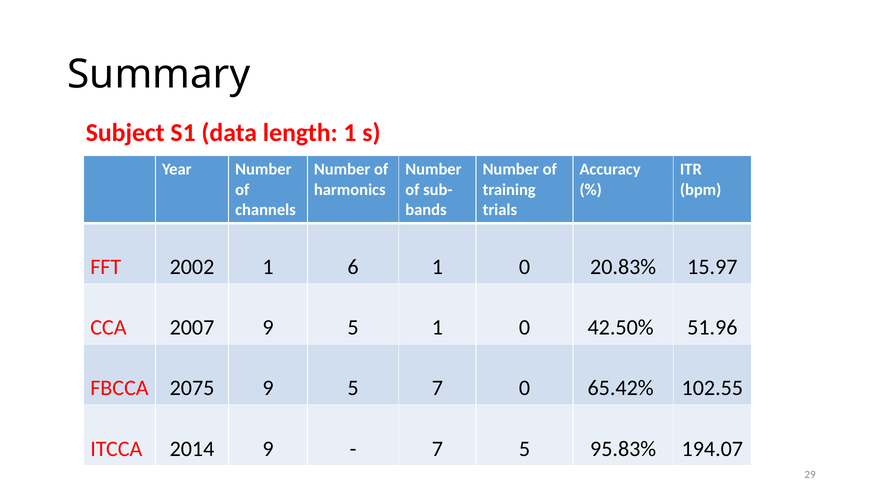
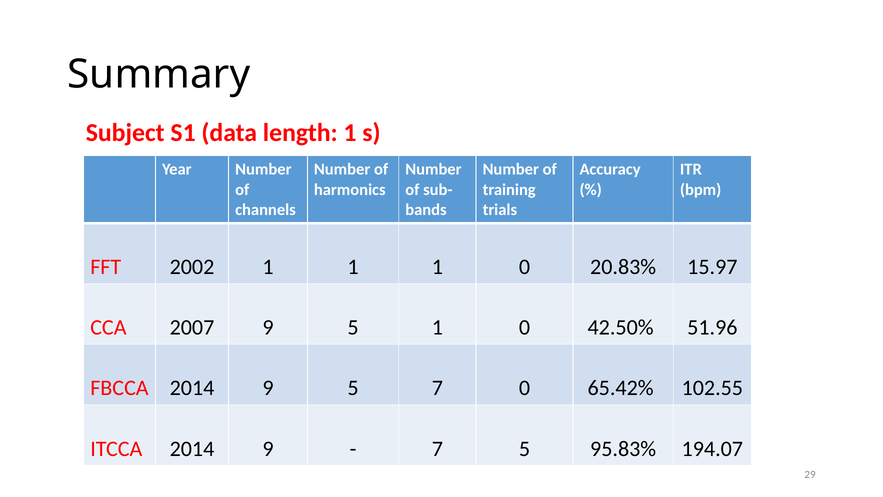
2002 1 6: 6 -> 1
FBCCA 2075: 2075 -> 2014
